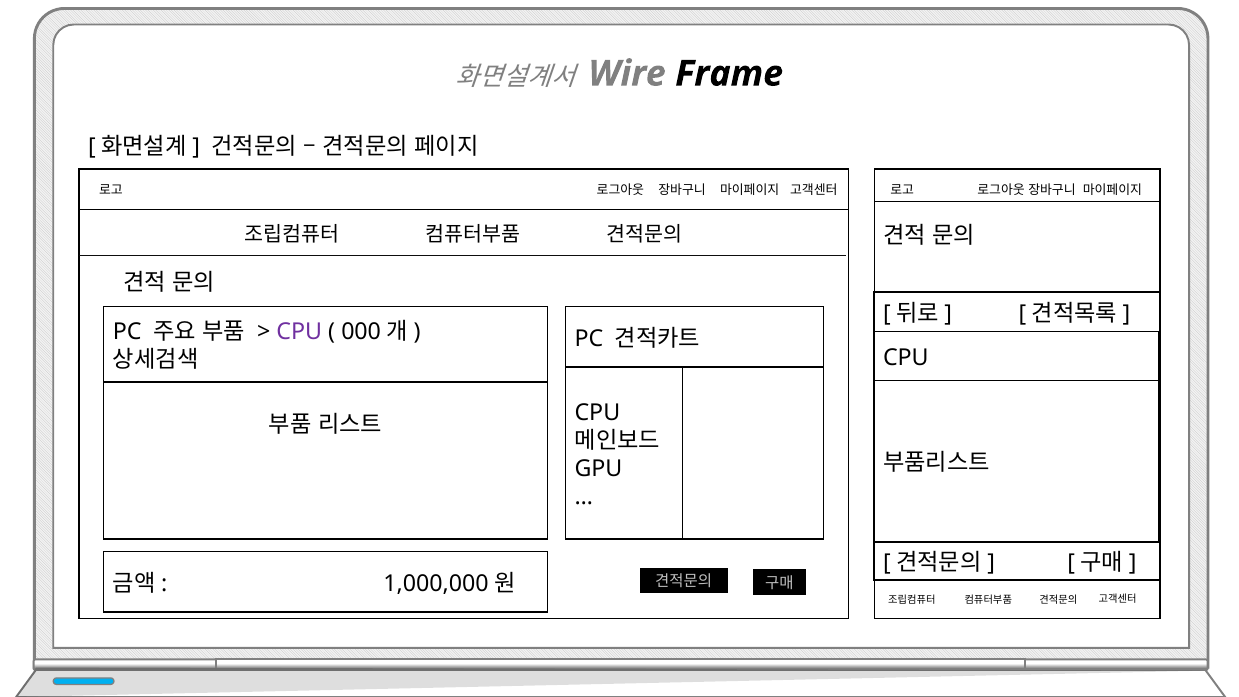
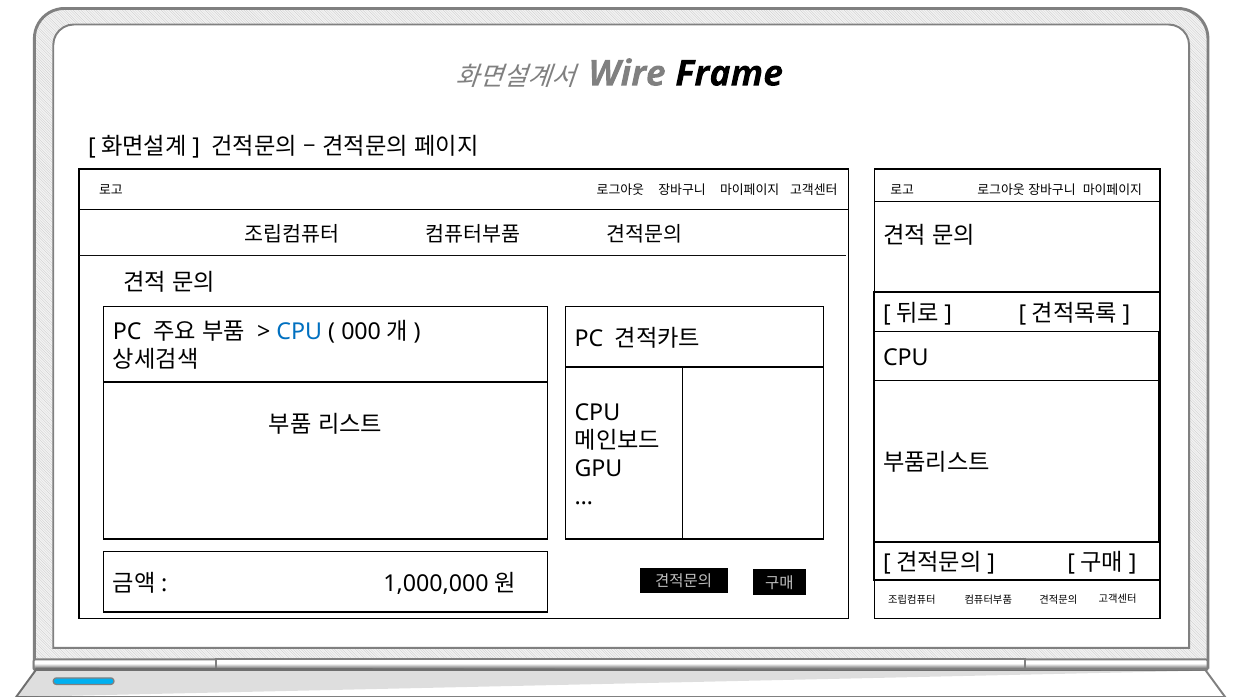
CPU at (299, 332) colour: purple -> blue
